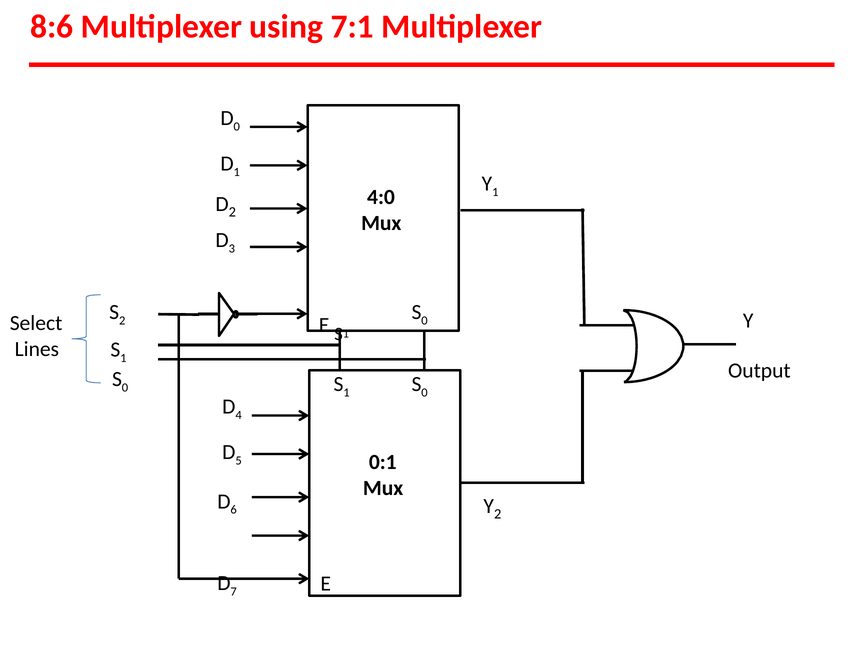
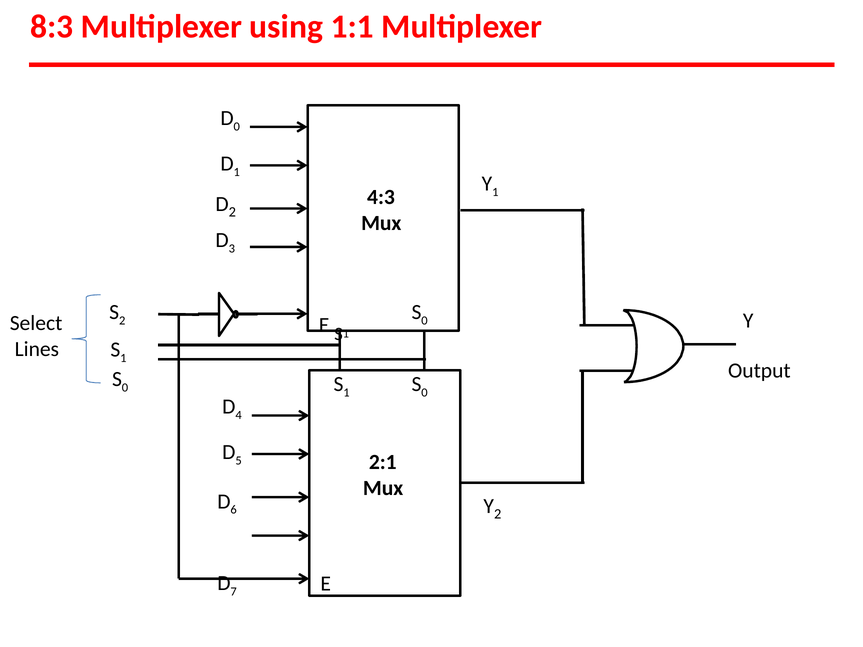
8:6: 8:6 -> 8:3
7:1: 7:1 -> 1:1
4:0: 4:0 -> 4:3
0:1: 0:1 -> 2:1
